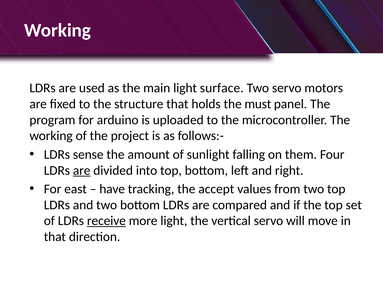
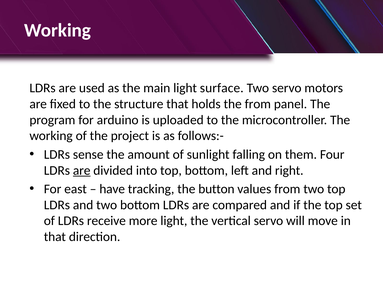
the must: must -> from
accept: accept -> button
receive underline: present -> none
